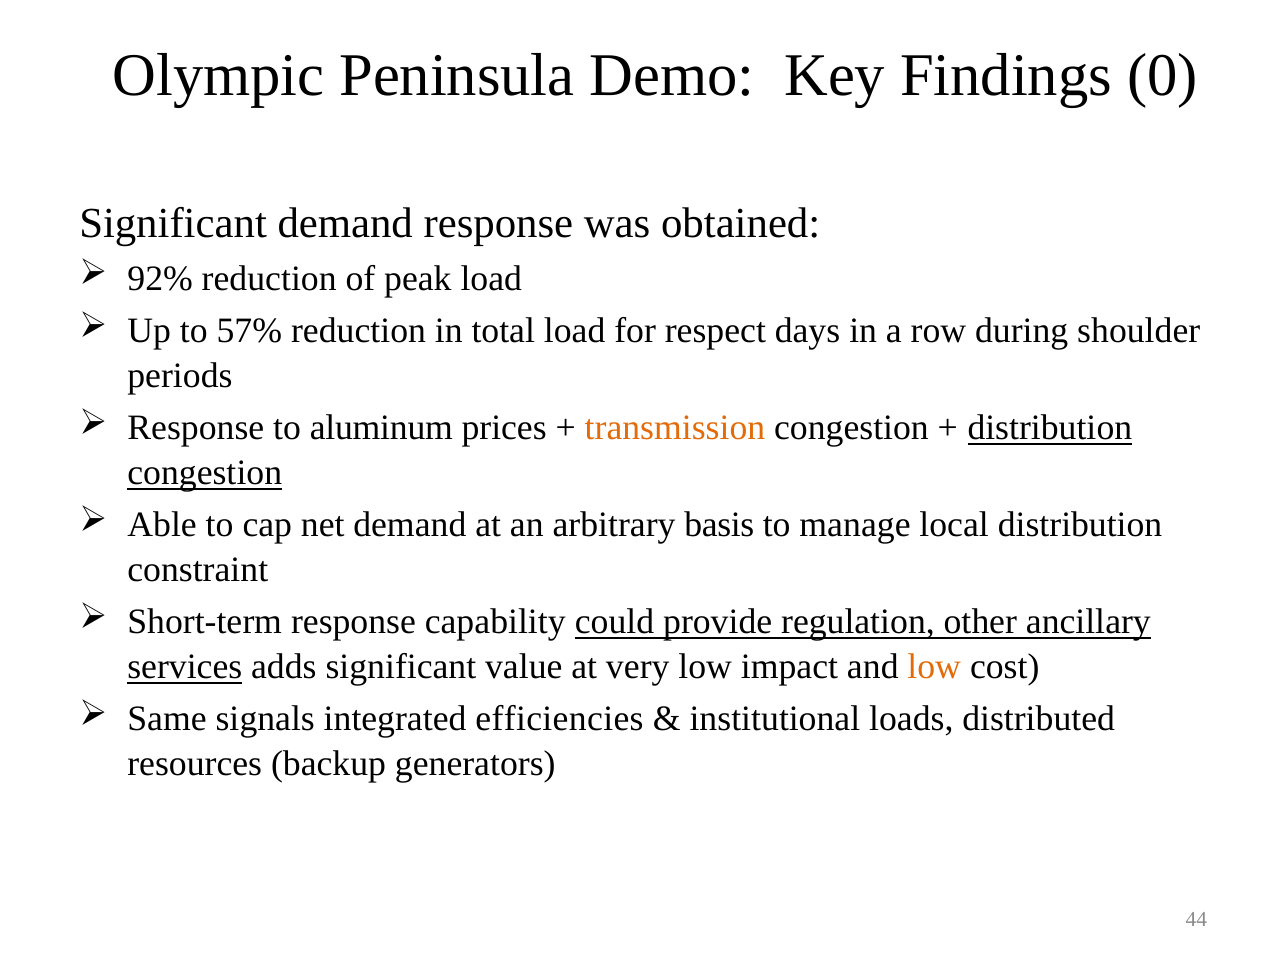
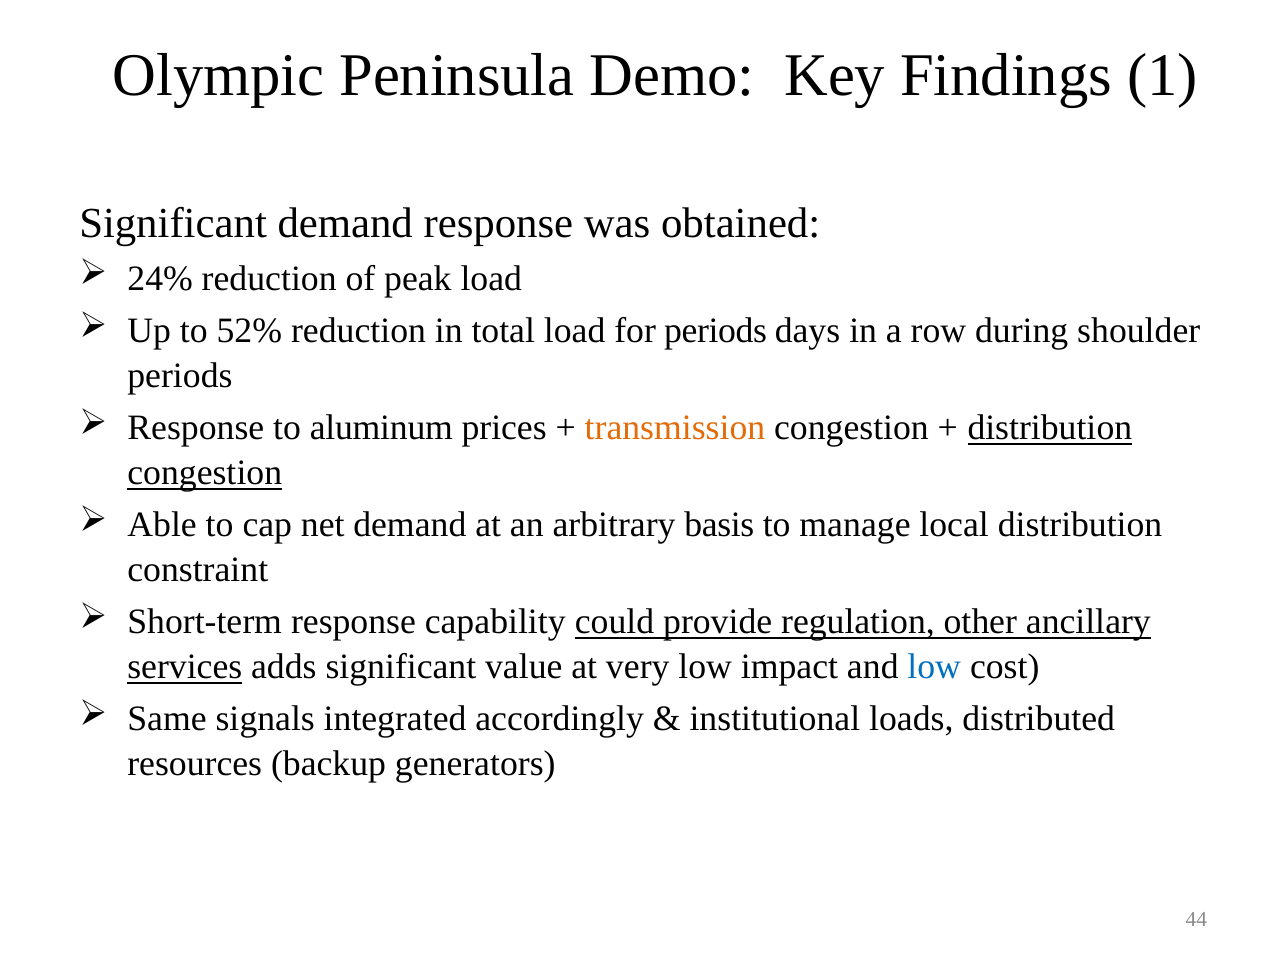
0: 0 -> 1
92%: 92% -> 24%
57%: 57% -> 52%
for respect: respect -> periods
low at (934, 667) colour: orange -> blue
efficiencies: efficiencies -> accordingly
